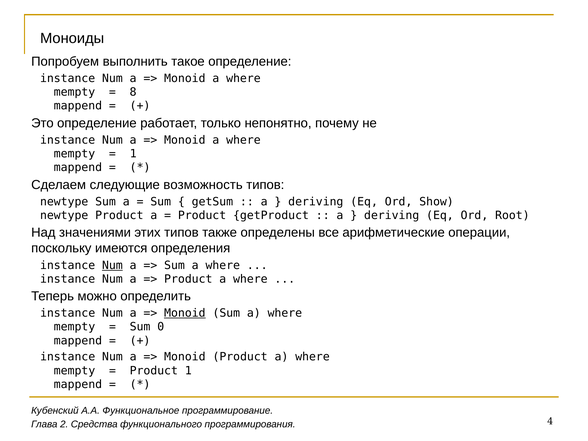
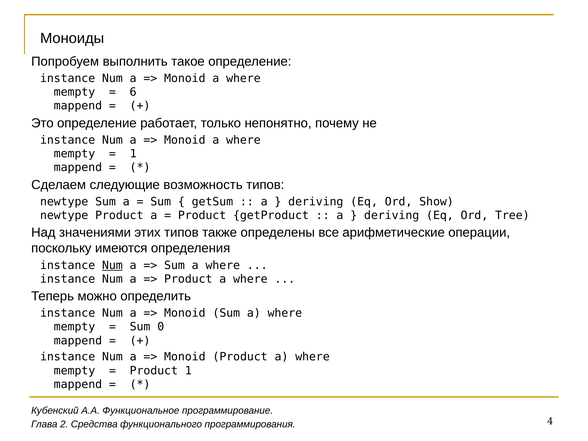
8: 8 -> 6
Root: Root -> Tree
Monoid at (185, 313) underline: present -> none
